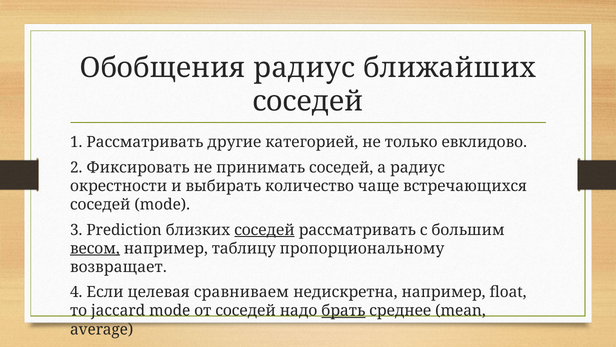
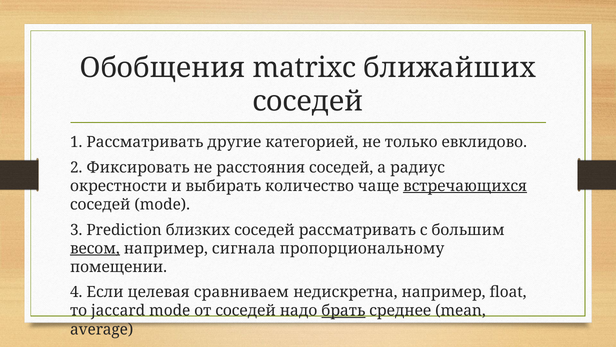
Обобщения радиус: радиус -> matrixс
принимать: принимать -> расстояния
встречающихся underline: none -> present
соседей at (264, 230) underline: present -> none
таблицу: таблицу -> сигнала
возвращает: возвращает -> помещении
